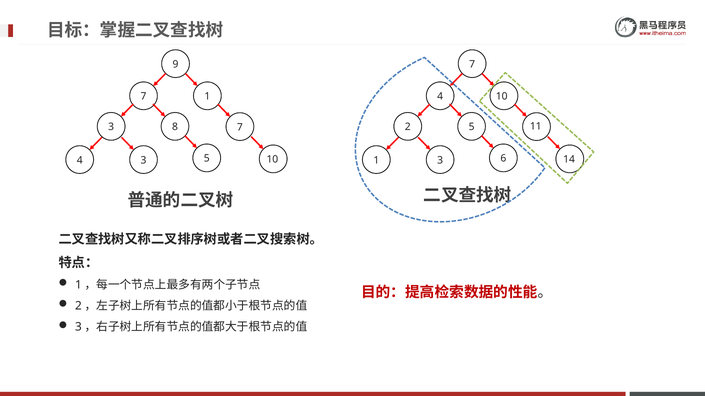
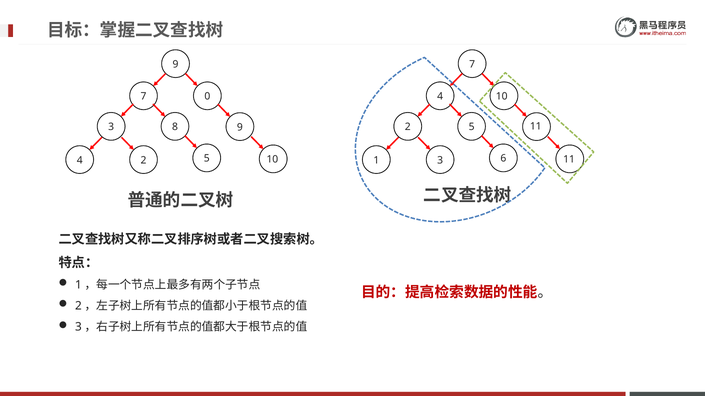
7 1: 1 -> 0
8 7: 7 -> 9
3 at (144, 161): 3 -> 2
6 14: 14 -> 11
